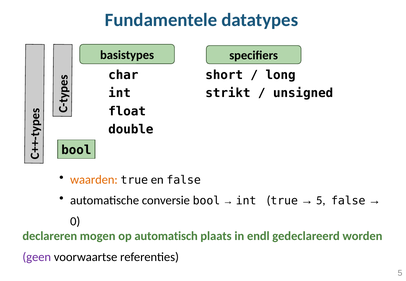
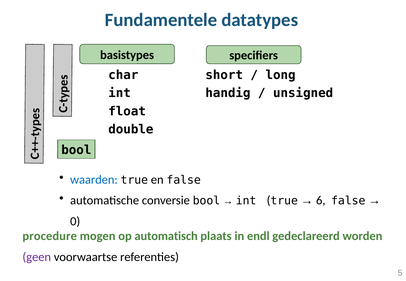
strikt: strikt -> handig
waarden colour: orange -> blue
5 at (321, 201): 5 -> 6
declareren: declareren -> procedure
